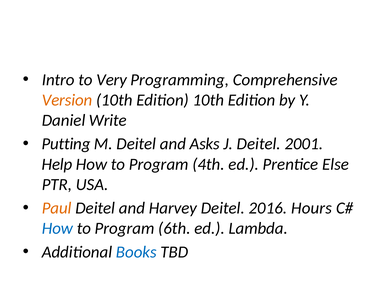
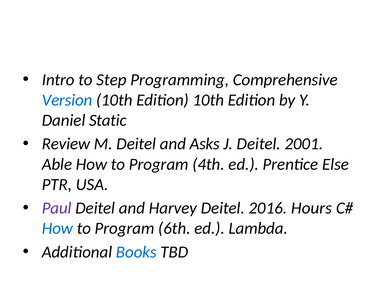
Very: Very -> Step
Version colour: orange -> blue
Write: Write -> Static
Putting: Putting -> Review
Help: Help -> Able
Paul colour: orange -> purple
